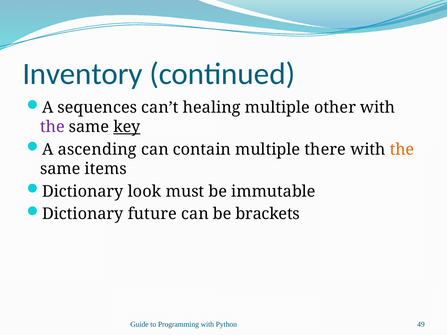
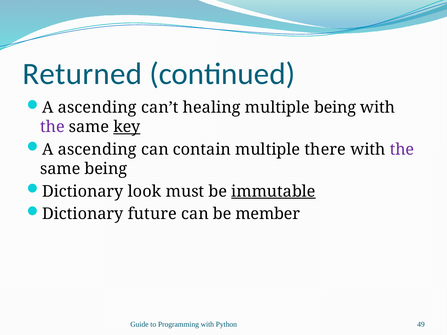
Inventory: Inventory -> Returned
sequences at (97, 108): sequences -> ascending
multiple other: other -> being
the at (402, 150) colour: orange -> purple
same items: items -> being
immutable underline: none -> present
brackets: brackets -> member
